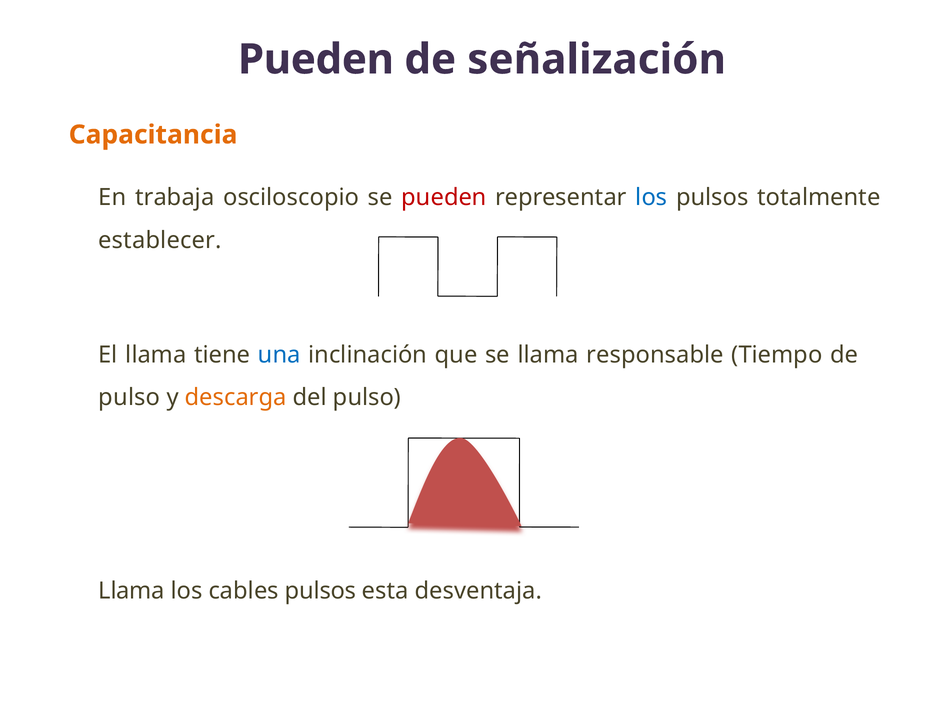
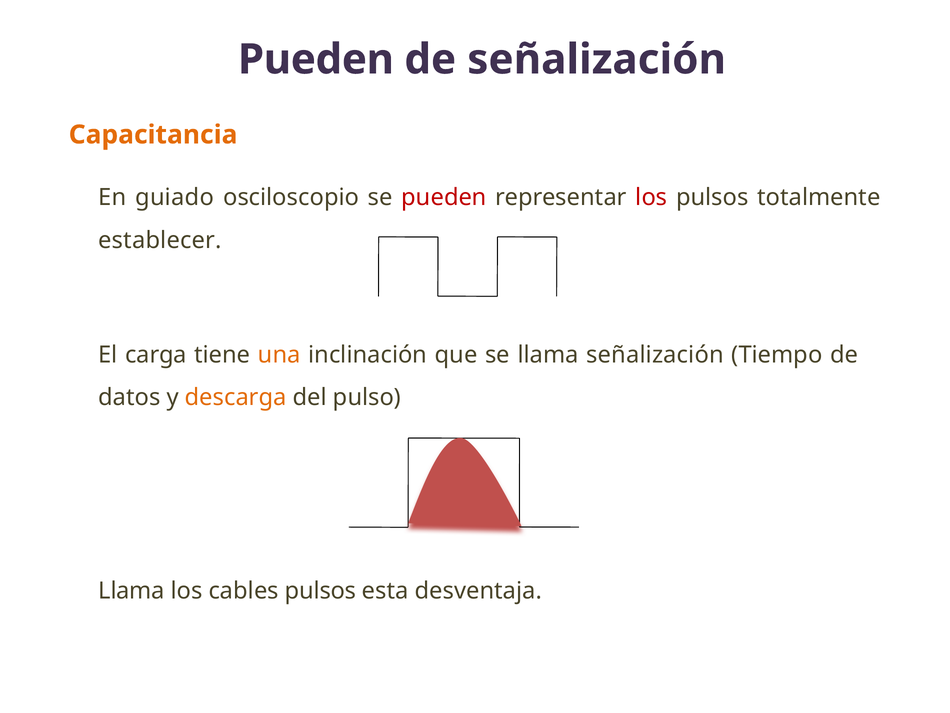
trabaja: trabaja -> guiado
los at (651, 197) colour: blue -> red
El llama: llama -> carga
una colour: blue -> orange
llama responsable: responsable -> señalización
pulso at (129, 397): pulso -> datos
